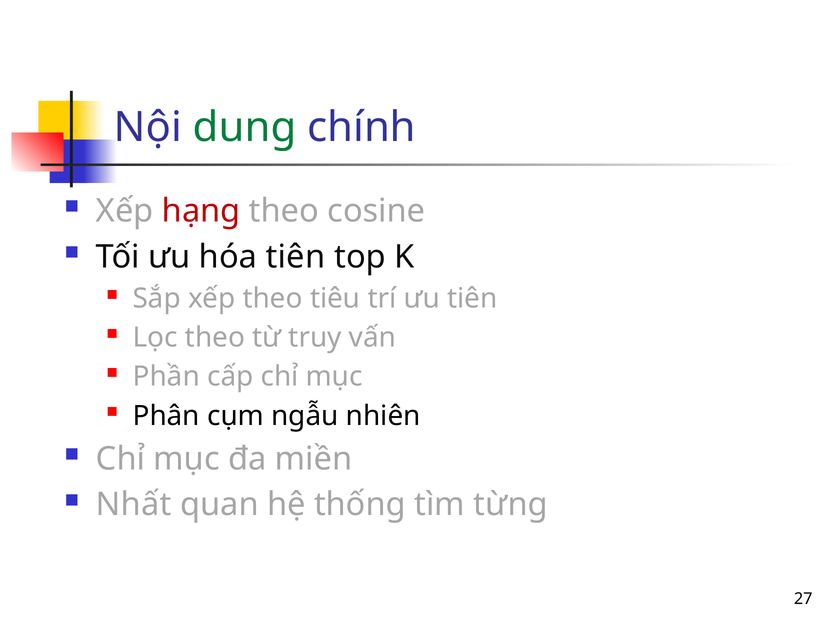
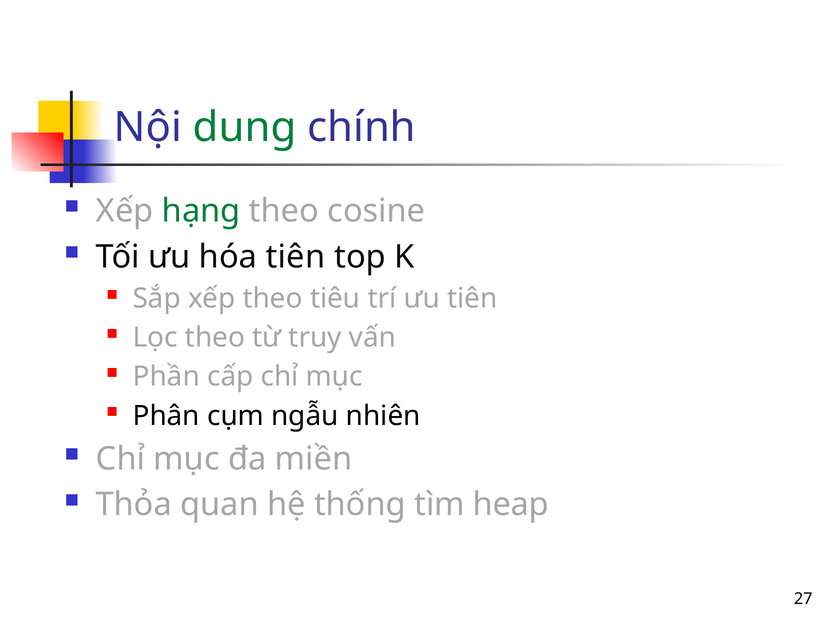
hạng colour: red -> green
Nhất: Nhất -> Thỏa
từng: từng -> heap
